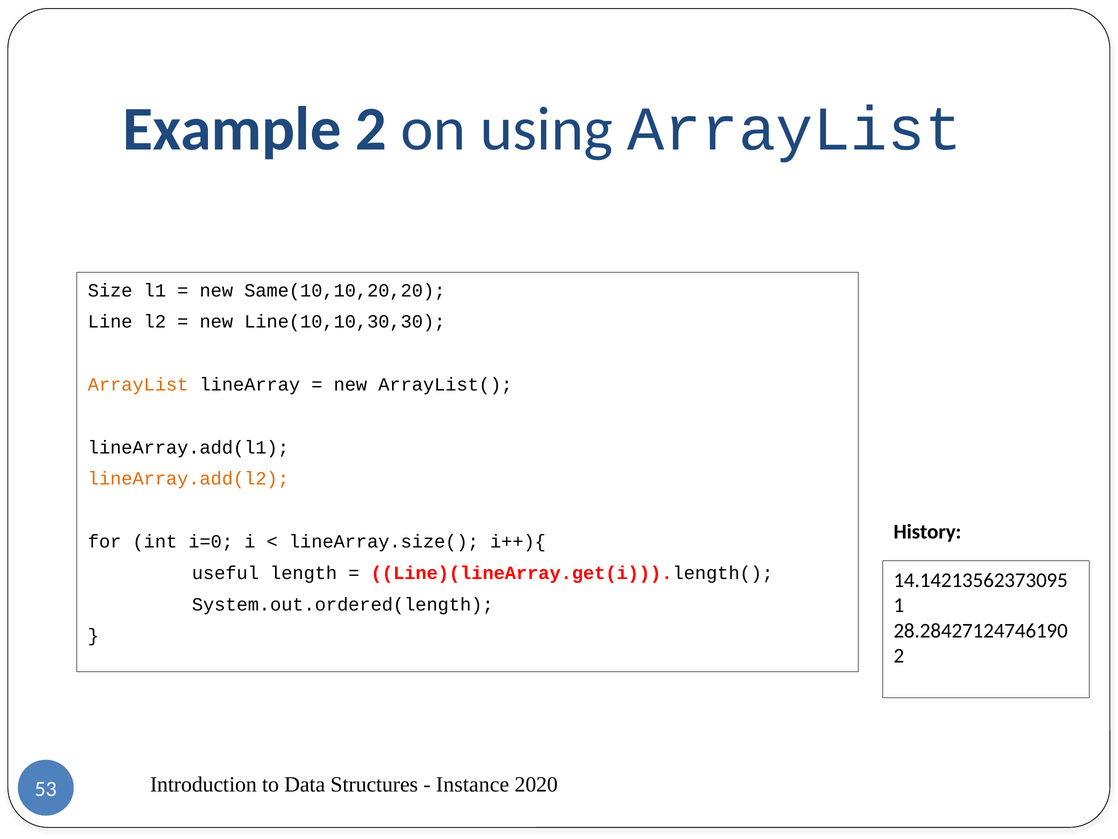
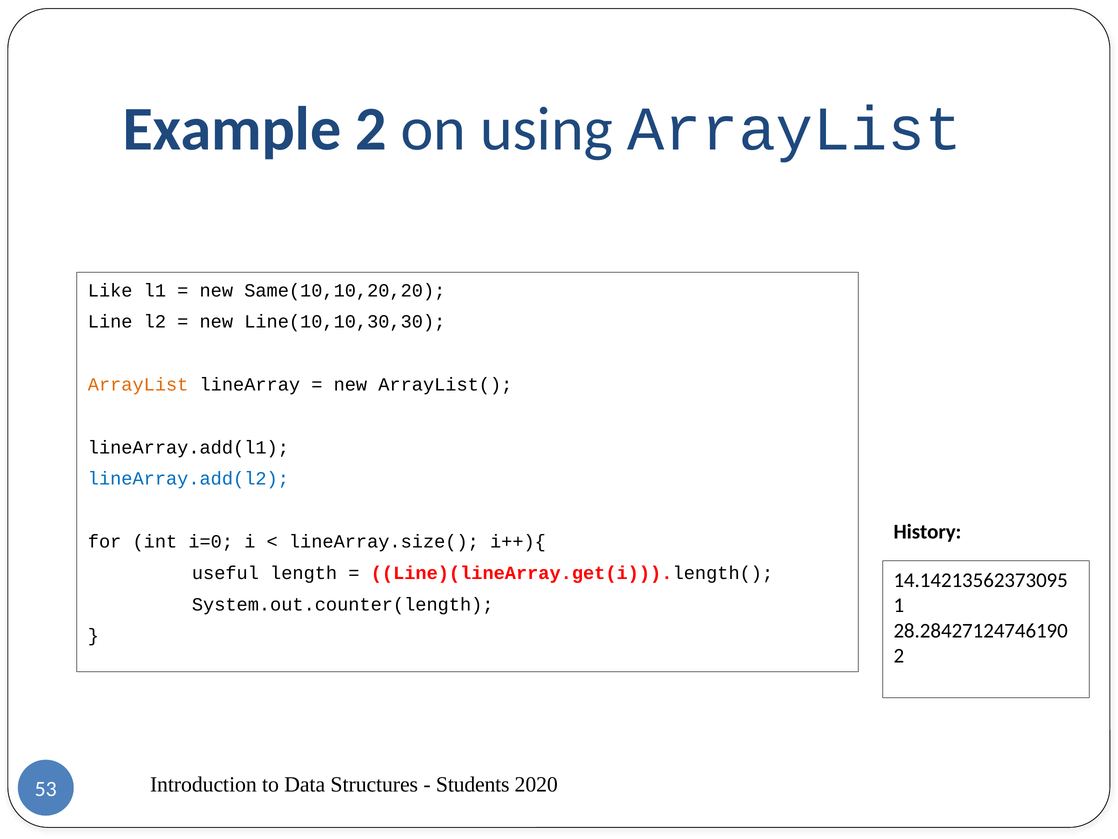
Size: Size -> Like
lineArray.add(l2 colour: orange -> blue
System.out.ordered(length: System.out.ordered(length -> System.out.counter(length
Instance: Instance -> Students
